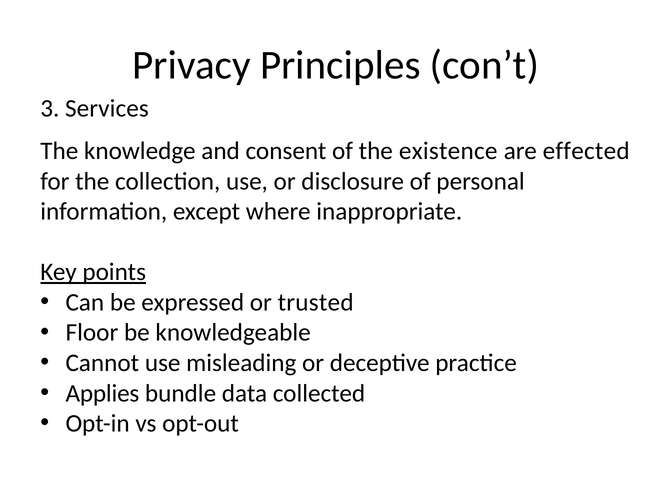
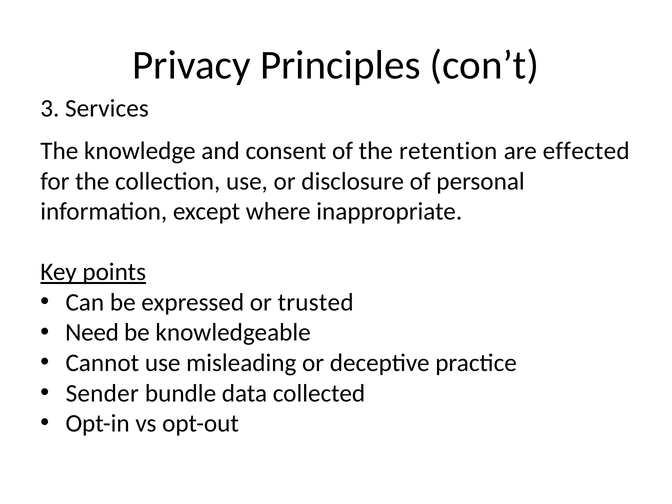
existence: existence -> retention
Floor: Floor -> Need
Applies: Applies -> Sender
